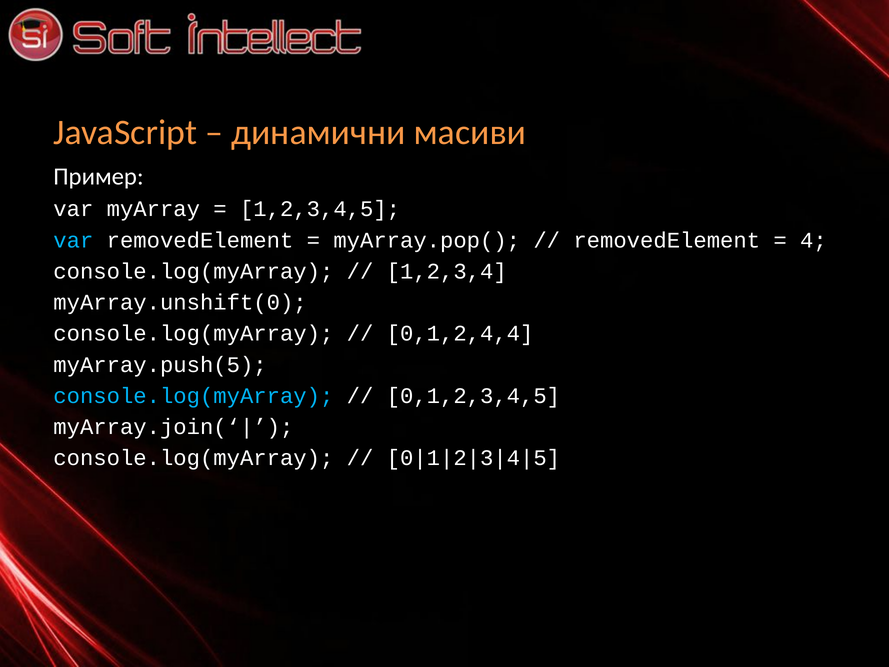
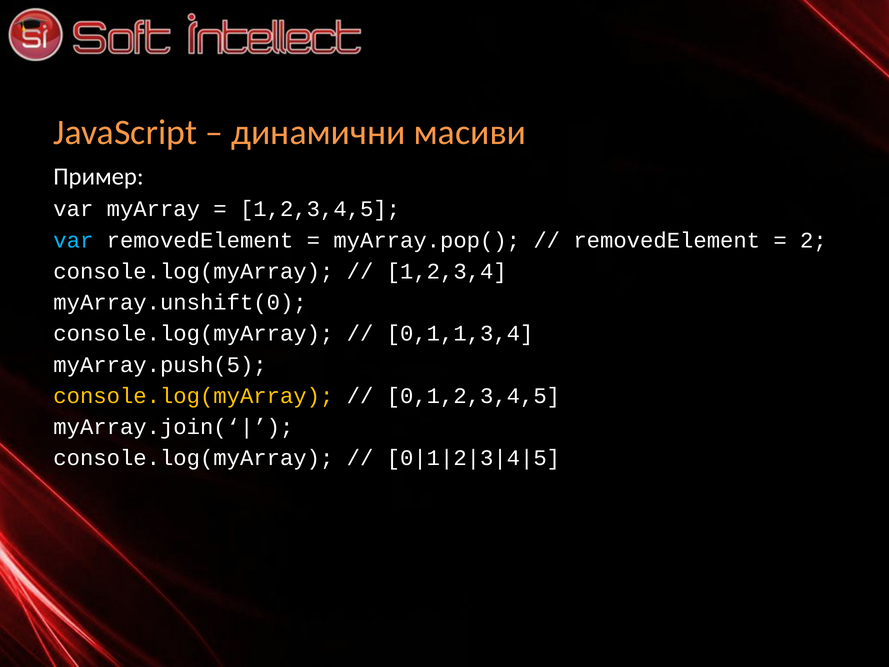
4: 4 -> 2
0,1,2,4,4: 0,1,2,4,4 -> 0,1,1,3,4
console.log(myArray at (193, 396) colour: light blue -> yellow
